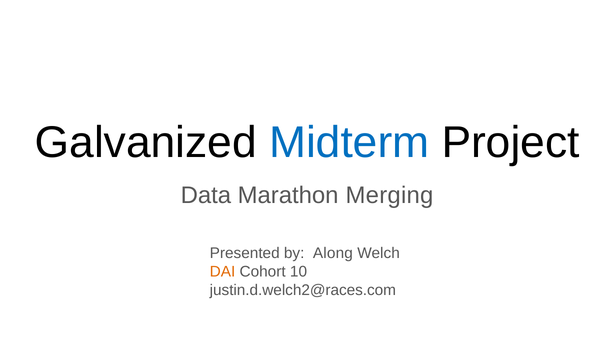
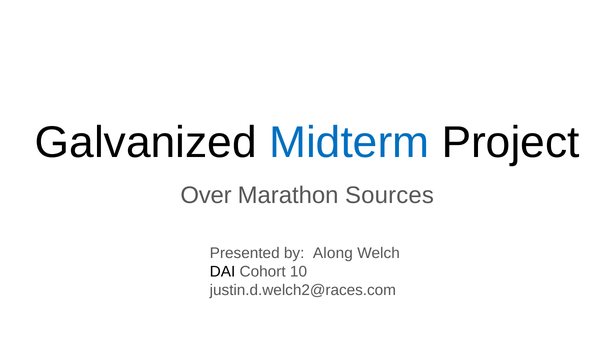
Data: Data -> Over
Merging: Merging -> Sources
DAI colour: orange -> black
